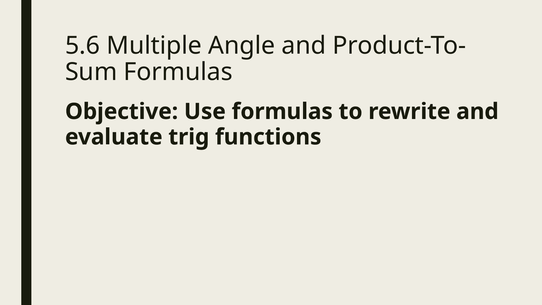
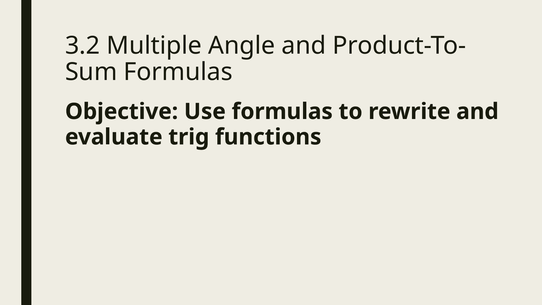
5.6: 5.6 -> 3.2
